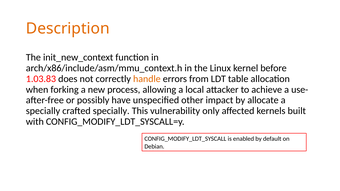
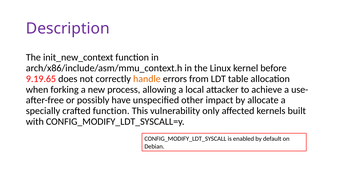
Description colour: orange -> purple
1.03.83: 1.03.83 -> 9.19.65
crafted specially: specially -> function
